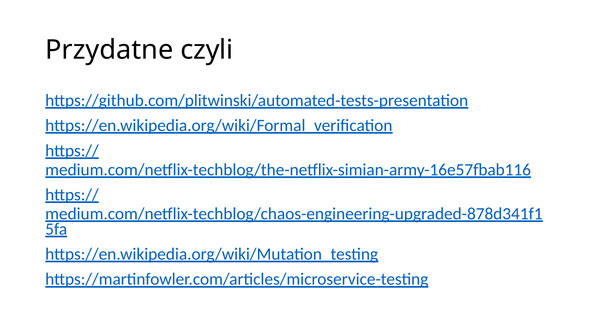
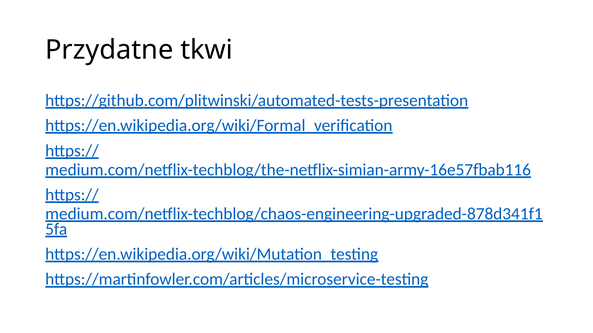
czyli: czyli -> tkwi
